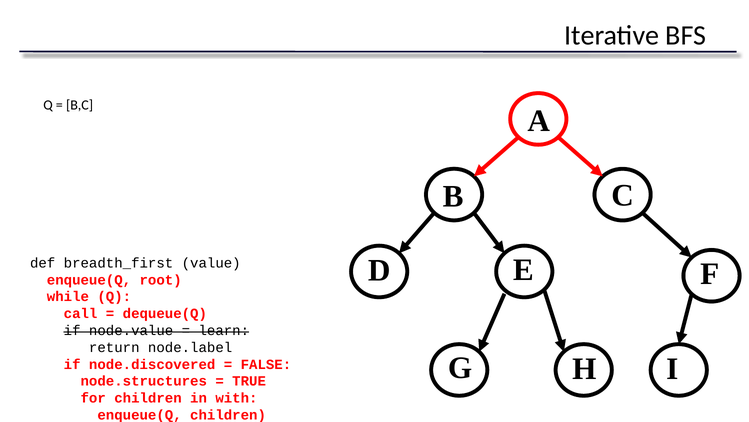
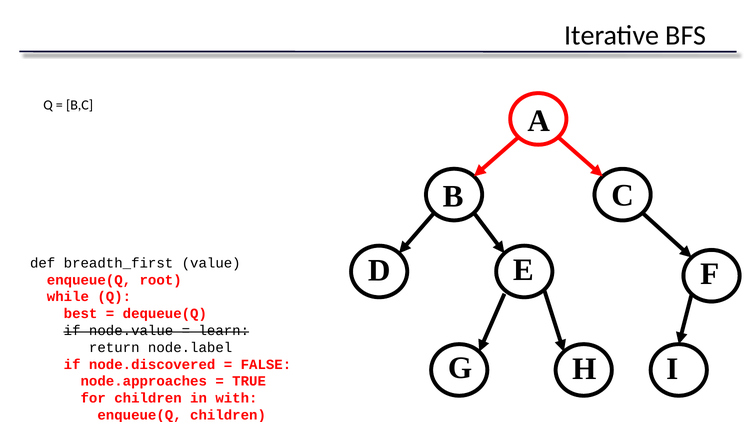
call: call -> best
node.structures: node.structures -> node.approaches
